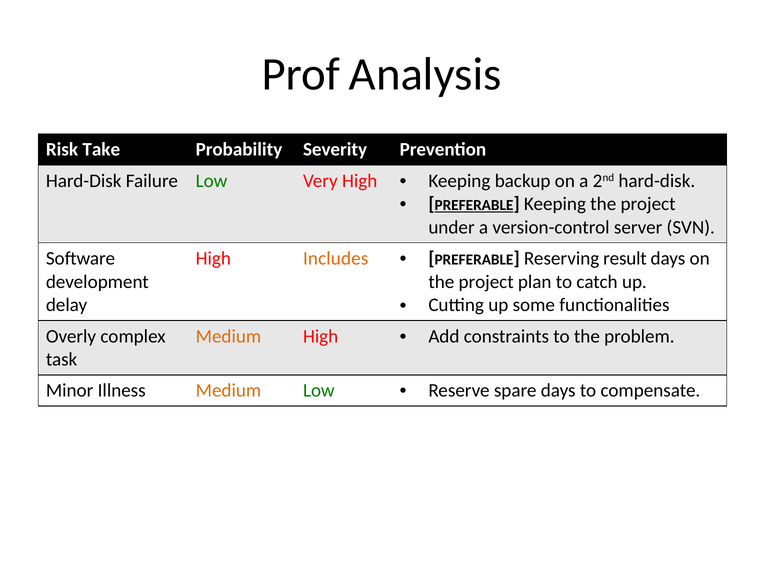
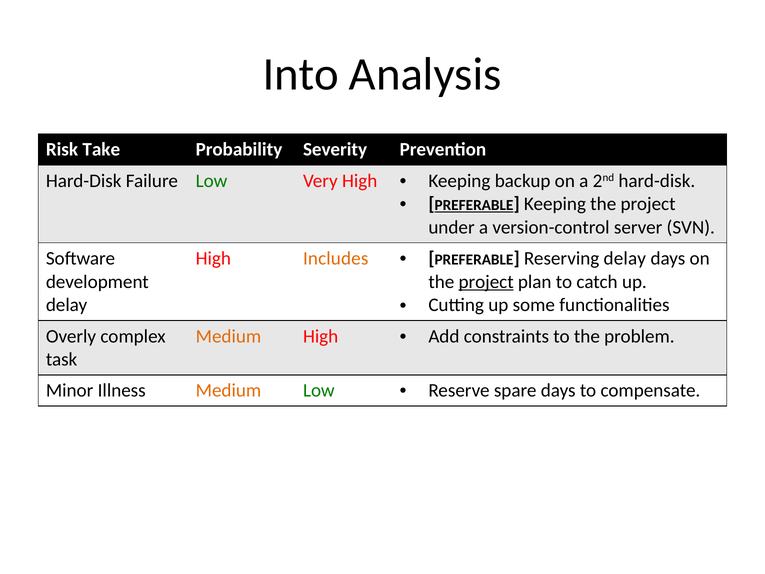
Prof: Prof -> Into
Reserving result: result -> delay
project at (486, 282) underline: none -> present
